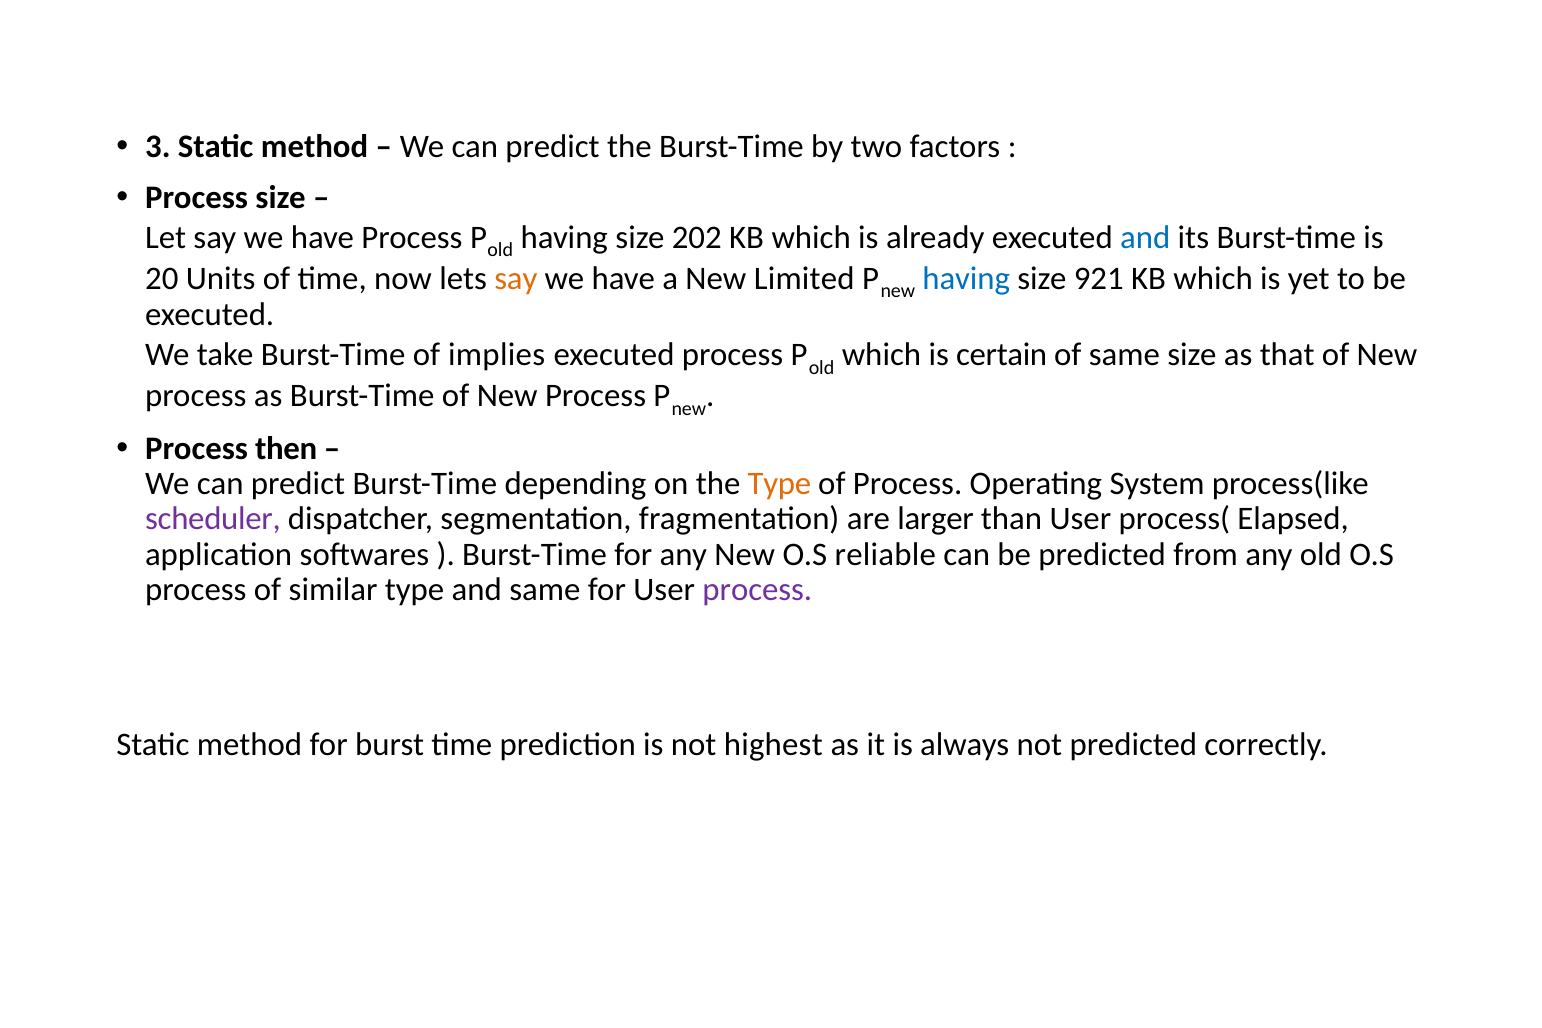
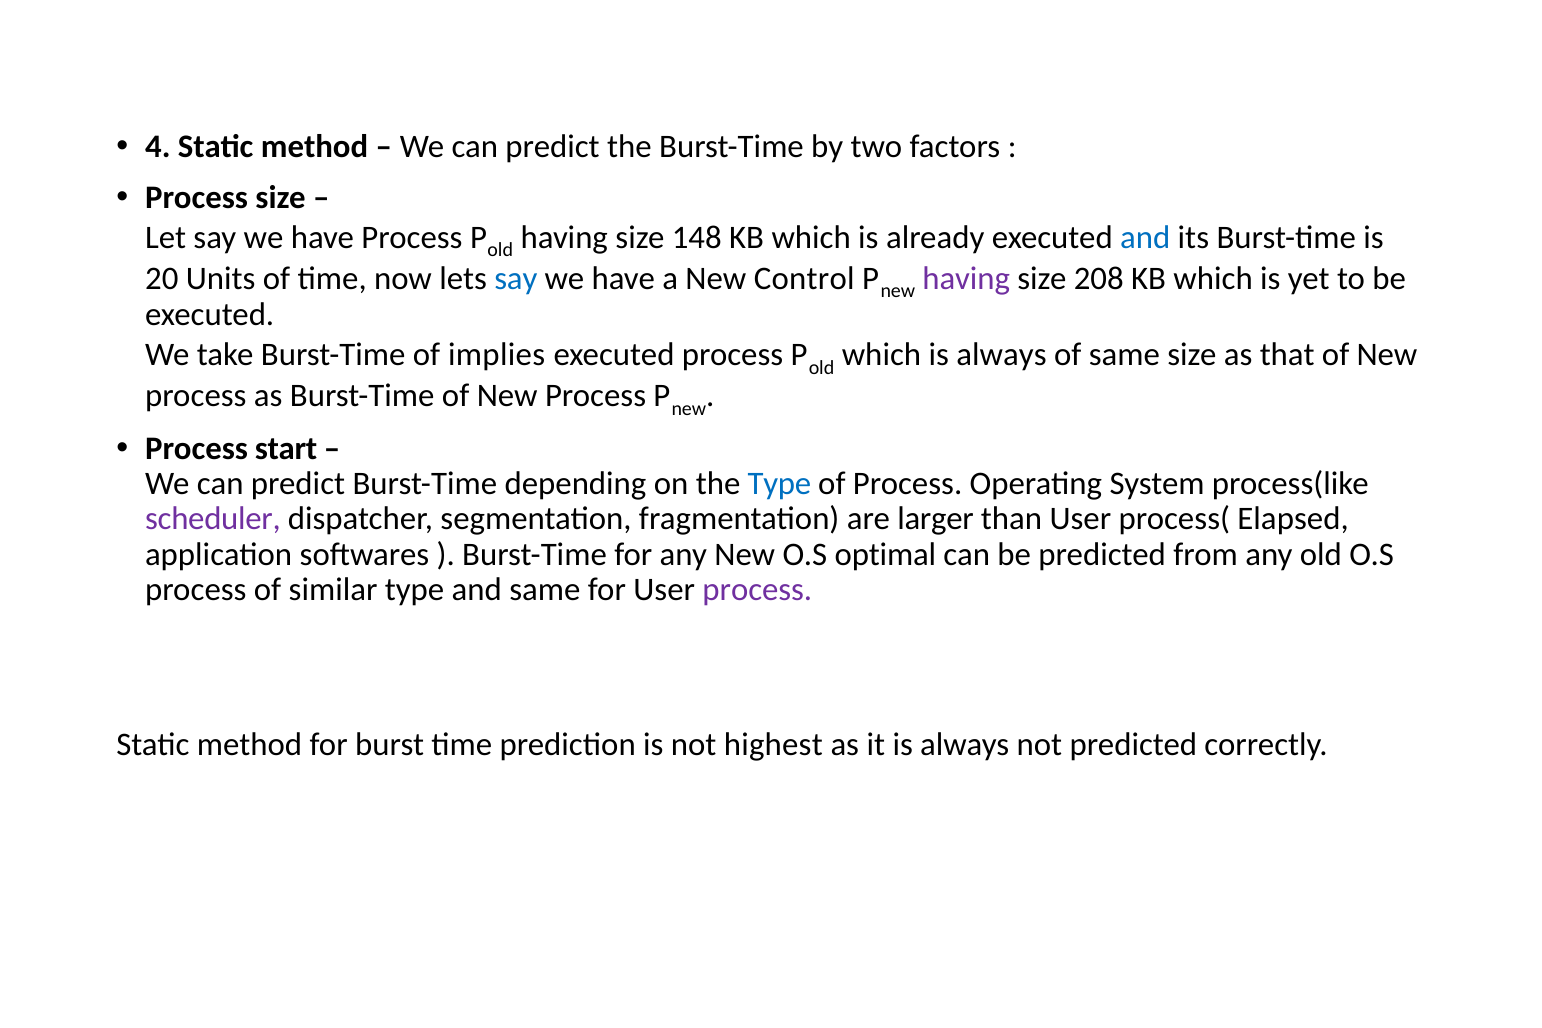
3: 3 -> 4
202: 202 -> 148
say at (516, 278) colour: orange -> blue
Limited: Limited -> Control
having at (966, 278) colour: blue -> purple
921: 921 -> 208
which is certain: certain -> always
then: then -> start
Type at (779, 484) colour: orange -> blue
reliable: reliable -> optimal
